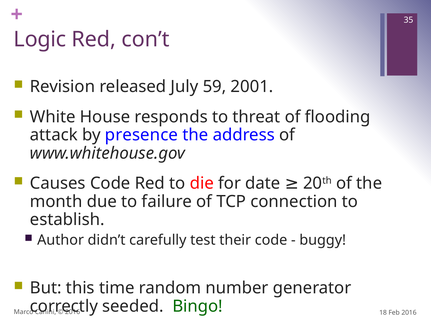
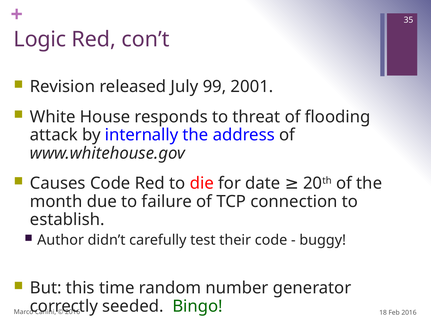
59: 59 -> 99
presence: presence -> internally
